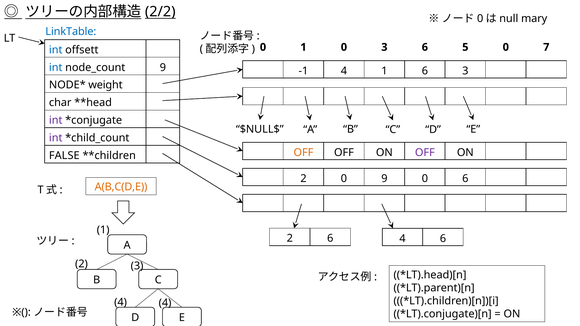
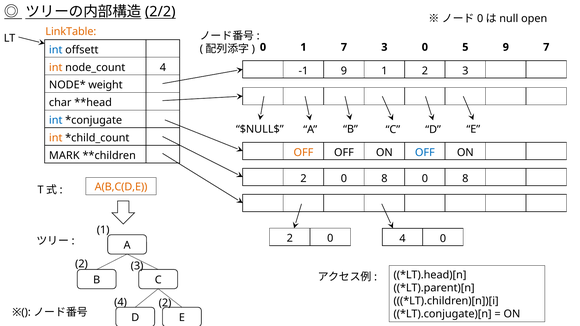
mary: mary -> open
LinkTable colour: blue -> orange
1 0: 0 -> 7
3 6: 6 -> 0
5 0: 0 -> 9
int at (56, 67) colour: blue -> orange
9 at (163, 67): 9 -> 4
-1 4: 4 -> 9
1 6: 6 -> 2
int at (56, 120) colour: purple -> blue
int at (56, 138) colour: purple -> orange
OFF at (425, 153) colour: purple -> blue
FALSE: FALSE -> MARK
2 0 9: 9 -> 8
6 at (465, 179): 6 -> 8
6 at (330, 239): 6 -> 0
4 6: 6 -> 0
4 4: 4 -> 2
